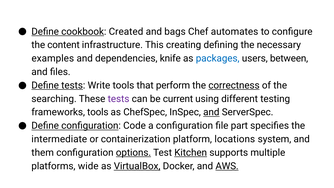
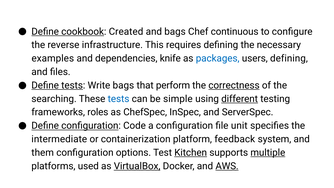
automates: automates -> continuous
content: content -> reverse
creating: creating -> requires
users between: between -> defining
Write tools: tools -> bags
tests at (119, 99) colour: purple -> blue
current: current -> simple
different underline: none -> present
frameworks tools: tools -> roles
and at (211, 112) underline: present -> none
part: part -> unit
locations: locations -> feedback
options underline: present -> none
multiple underline: none -> present
wide: wide -> used
